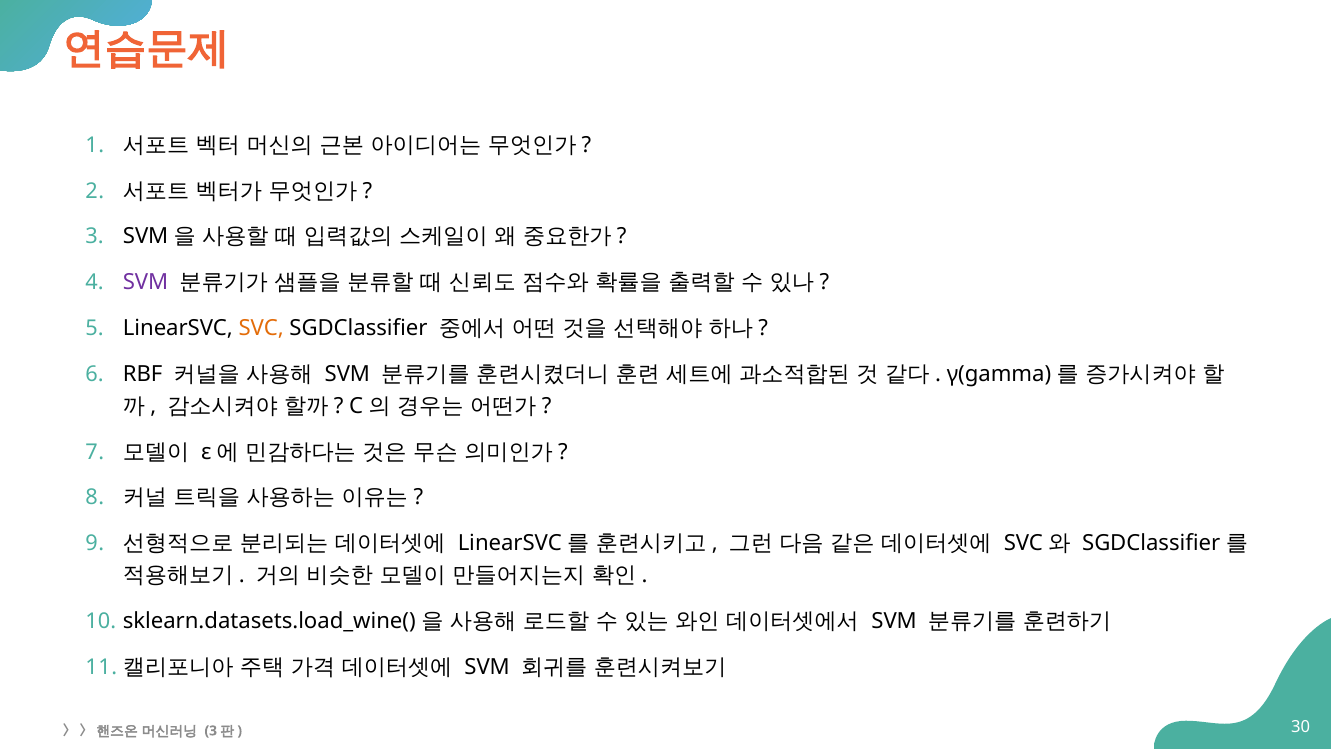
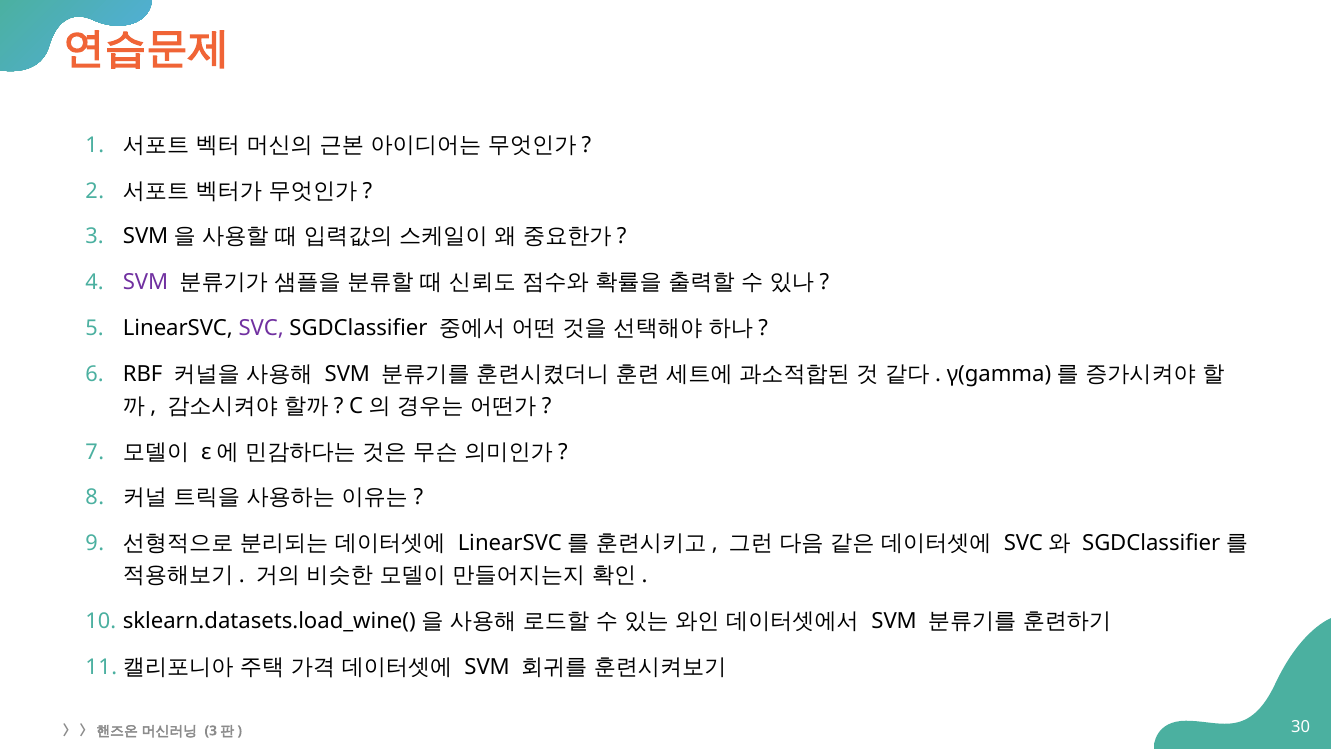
SVC colour: orange -> purple
